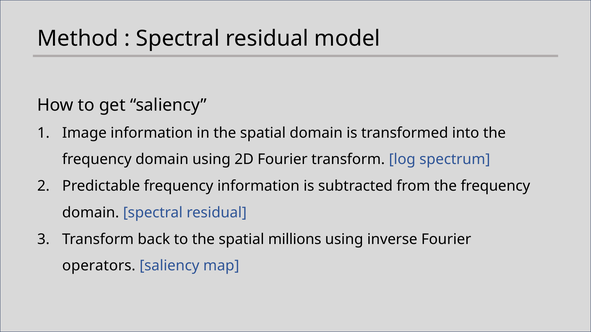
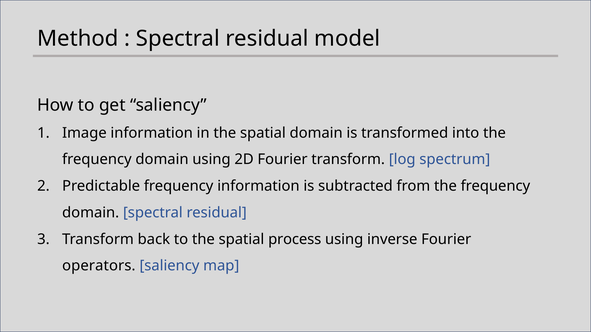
millions: millions -> process
